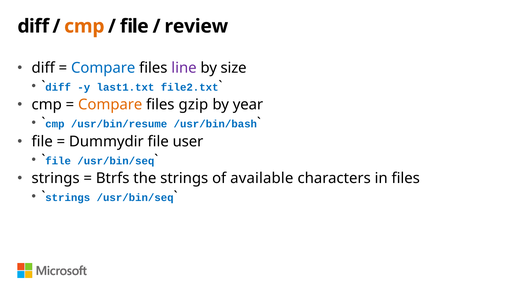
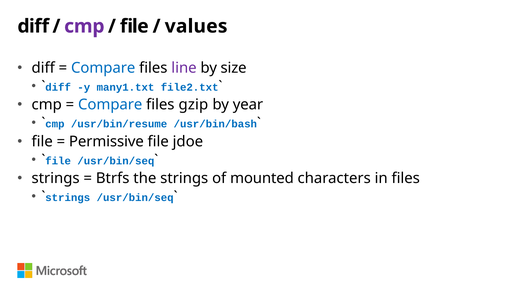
cmp at (84, 26) colour: orange -> purple
review: review -> values
last1.txt: last1.txt -> many1.txt
Compare at (110, 105) colour: orange -> blue
Dummydir: Dummydir -> Permissive
user: user -> jdoe
available: available -> mounted
